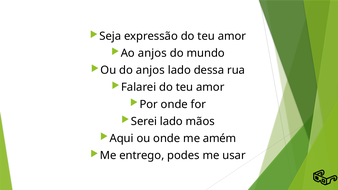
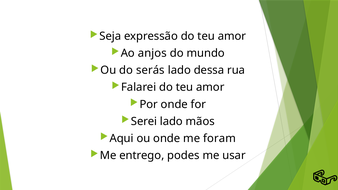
do anjos: anjos -> serás
amém: amém -> foram
